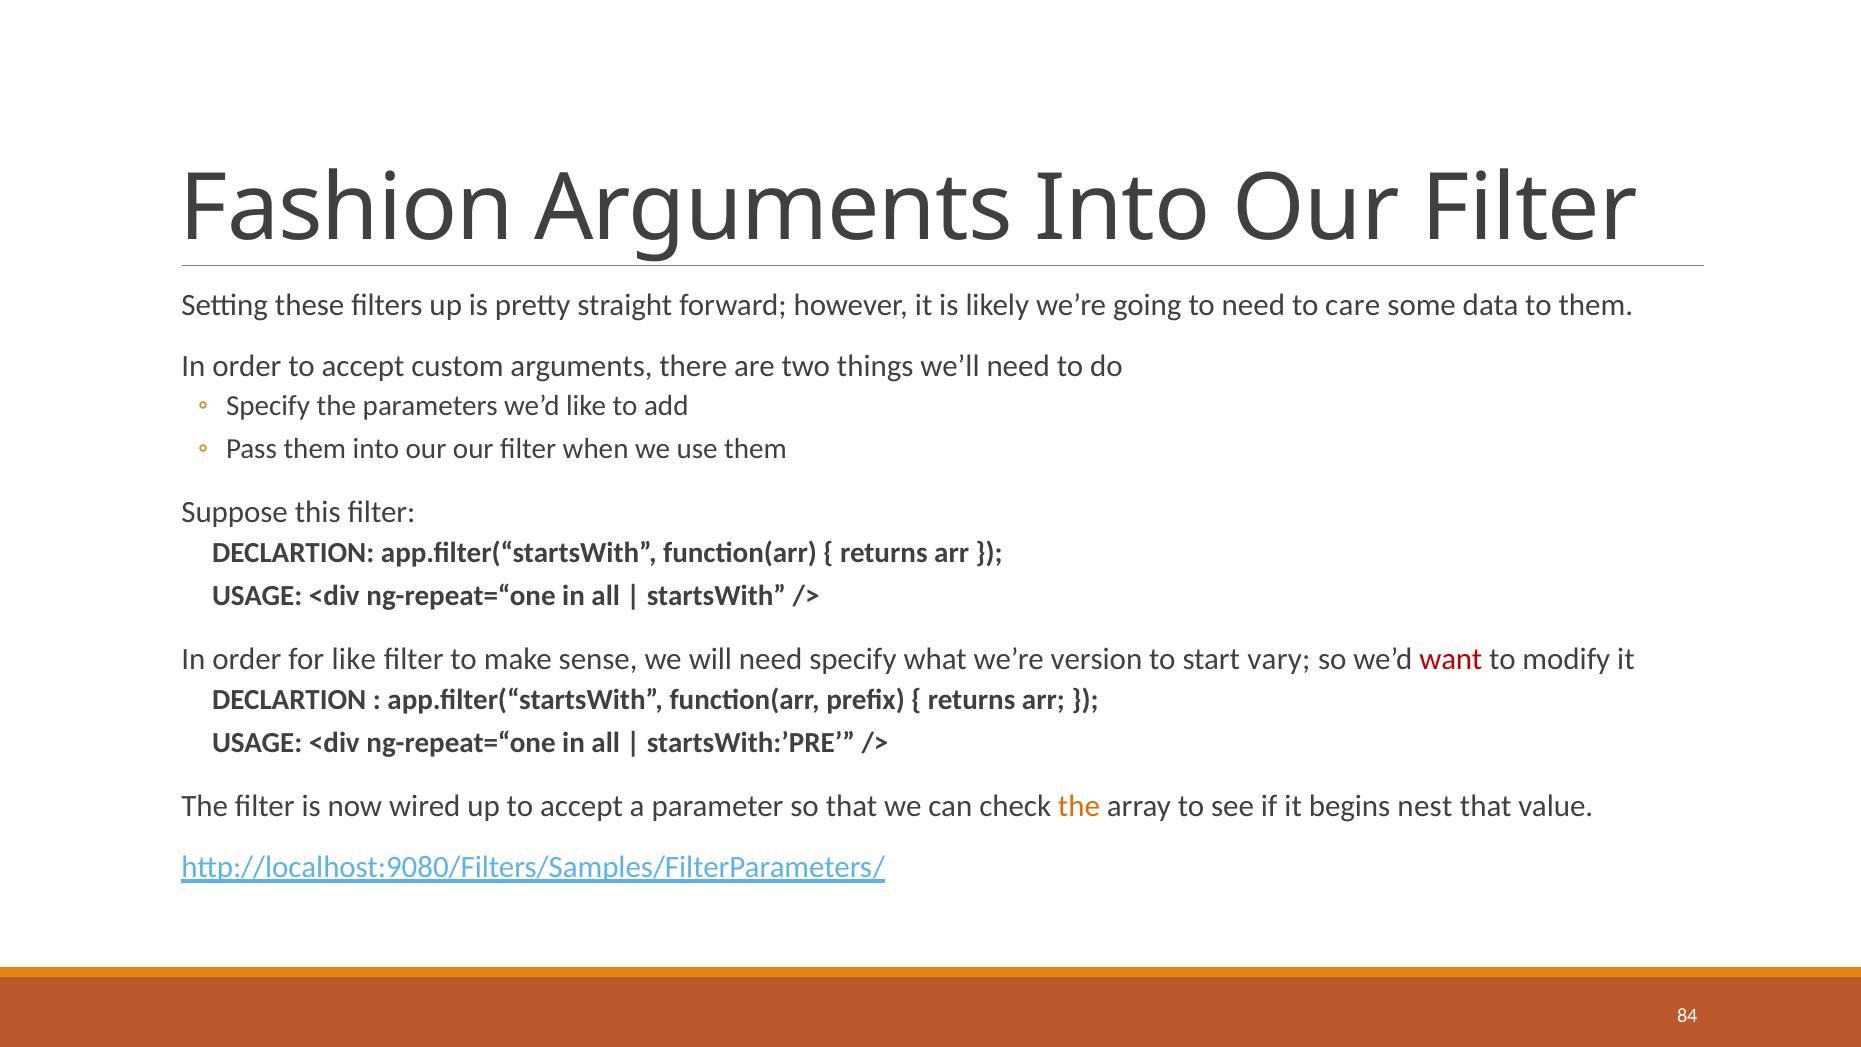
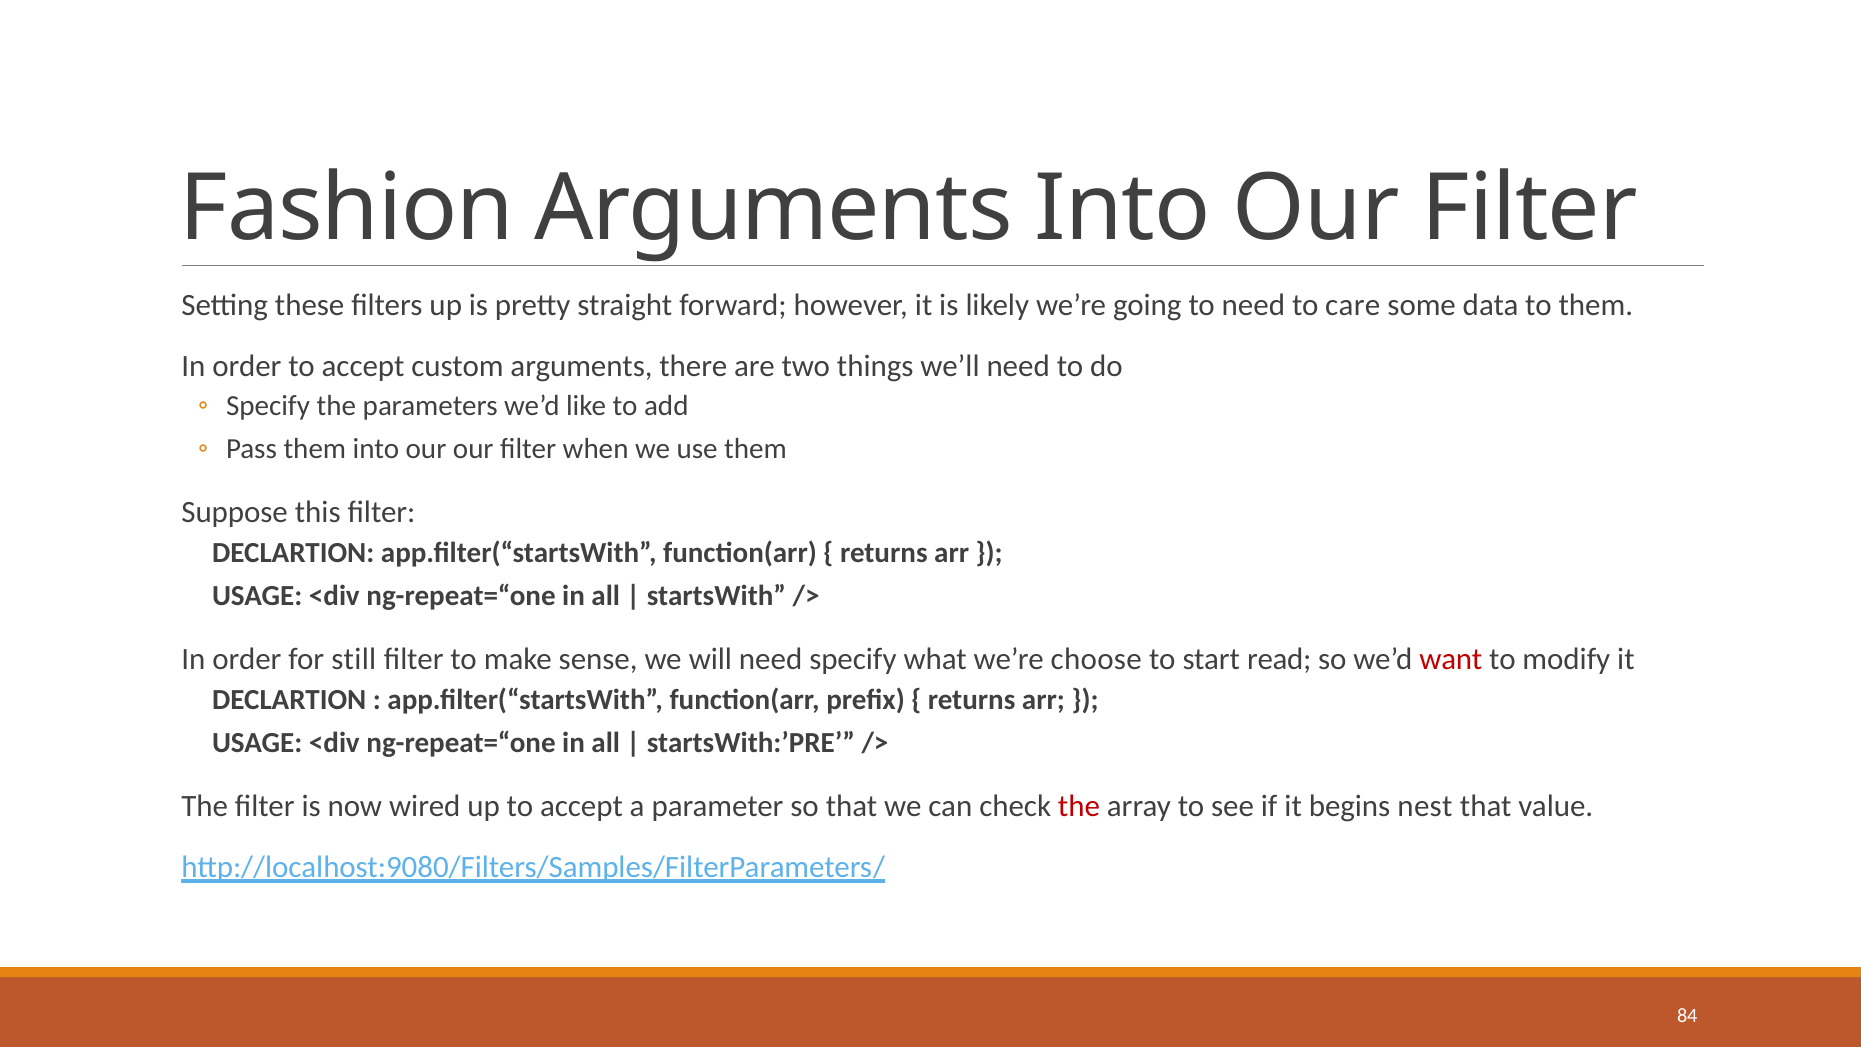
for like: like -> still
version: version -> choose
vary: vary -> read
the at (1079, 806) colour: orange -> red
